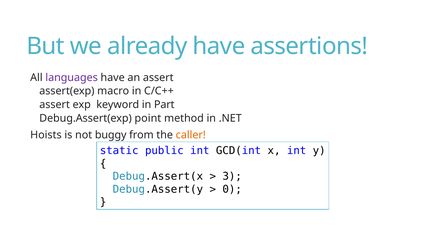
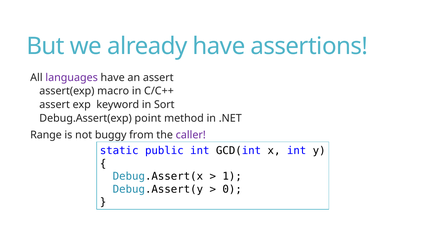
Part: Part -> Sort
Hoists: Hoists -> Range
caller colour: orange -> purple
3: 3 -> 1
